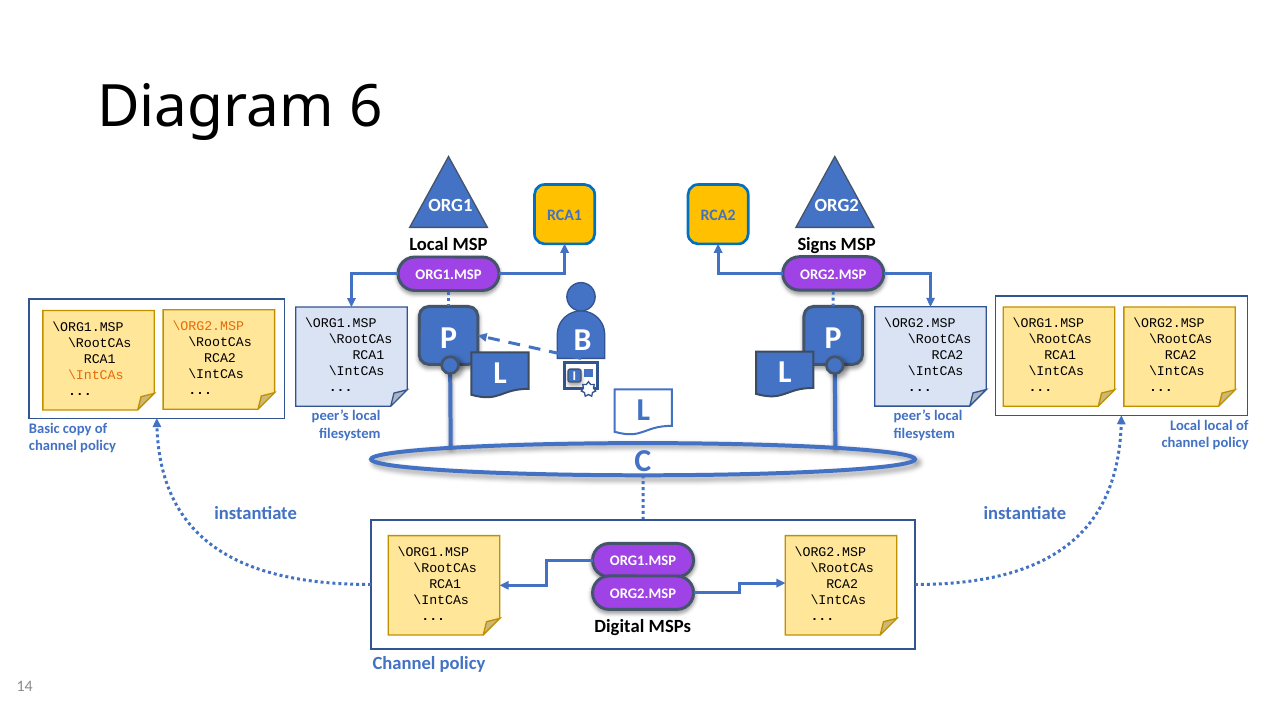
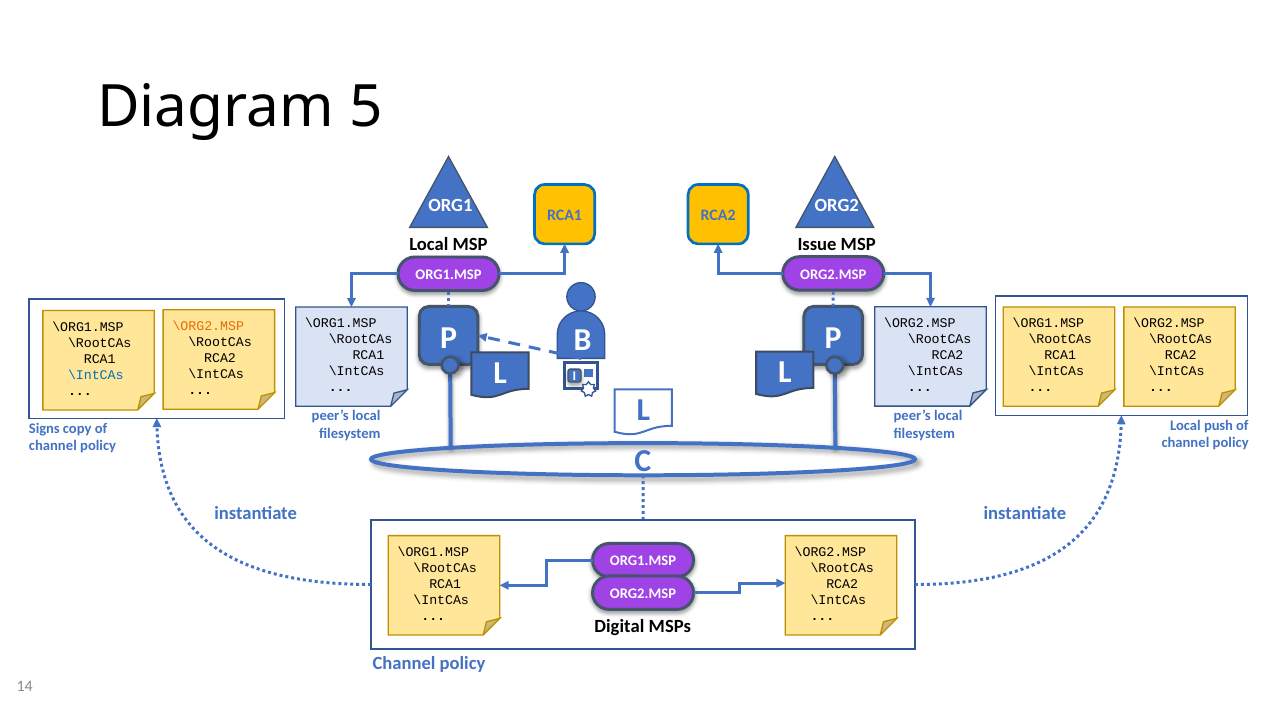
6: 6 -> 5
Signs: Signs -> Issue
\IntCAs at (96, 375) colour: orange -> blue
Local local: local -> push
Basic: Basic -> Signs
